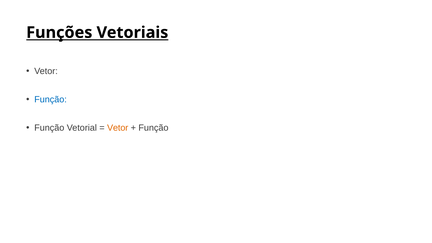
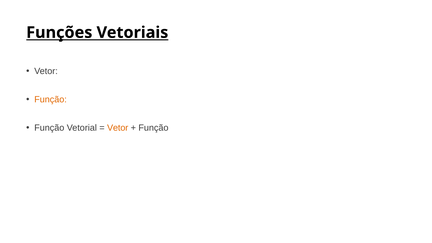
Função at (51, 100) colour: blue -> orange
